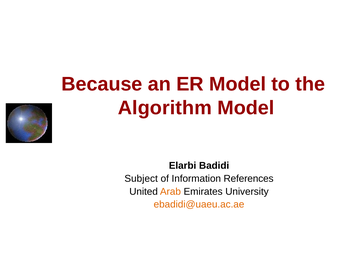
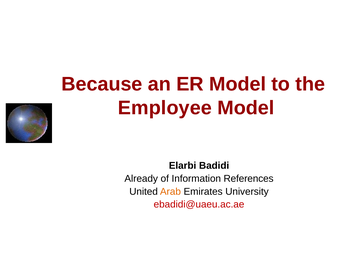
Algorithm: Algorithm -> Employee
Subject: Subject -> Already
ebadidi@uaeu.ac.ae colour: orange -> red
